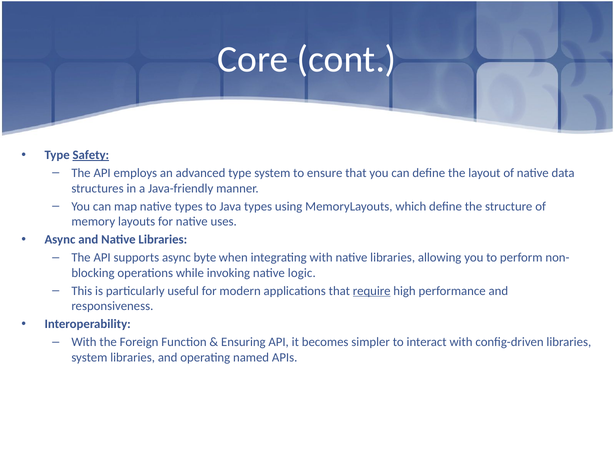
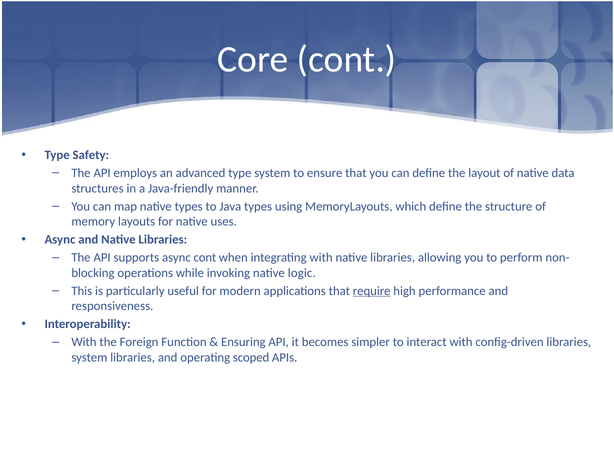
Safety underline: present -> none
async byte: byte -> cont
named: named -> scoped
